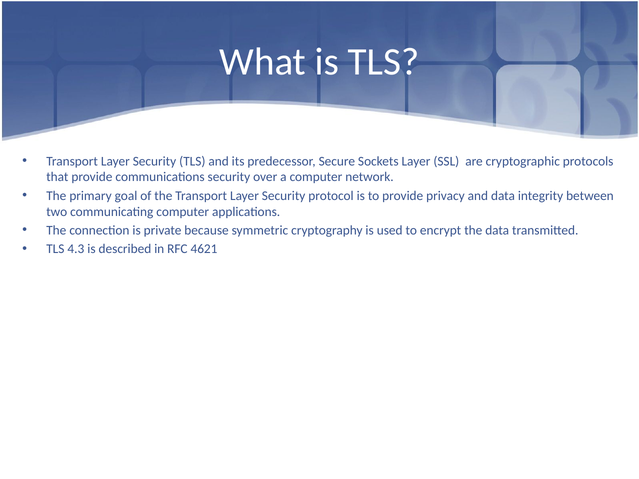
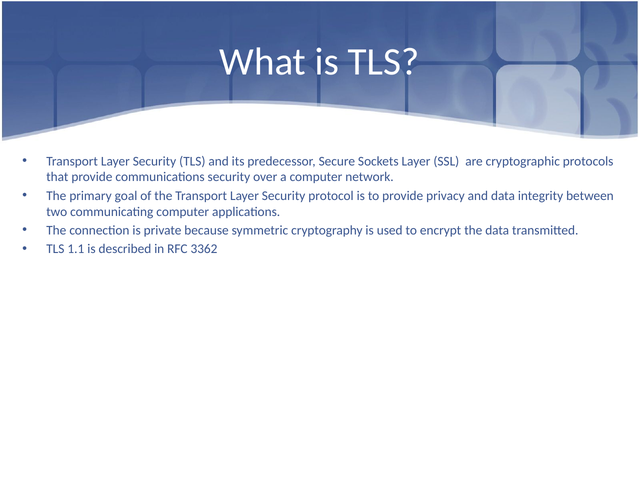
4.3: 4.3 -> 1.1
4621: 4621 -> 3362
